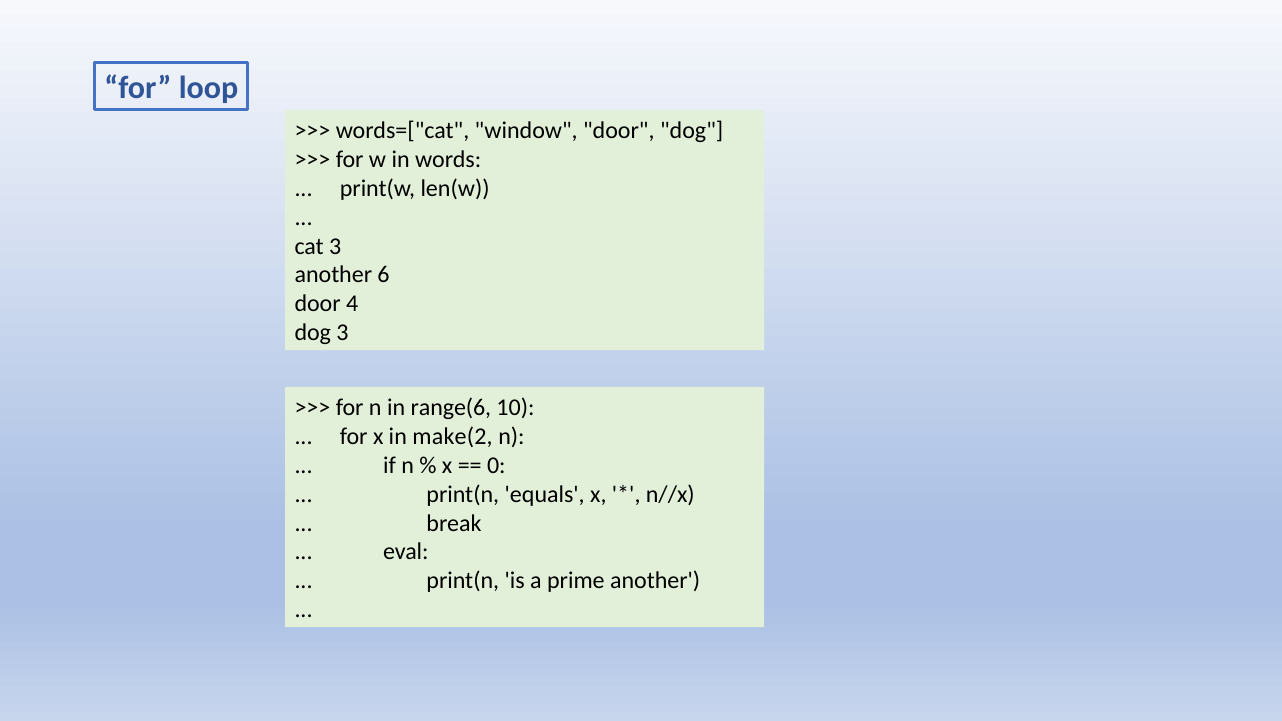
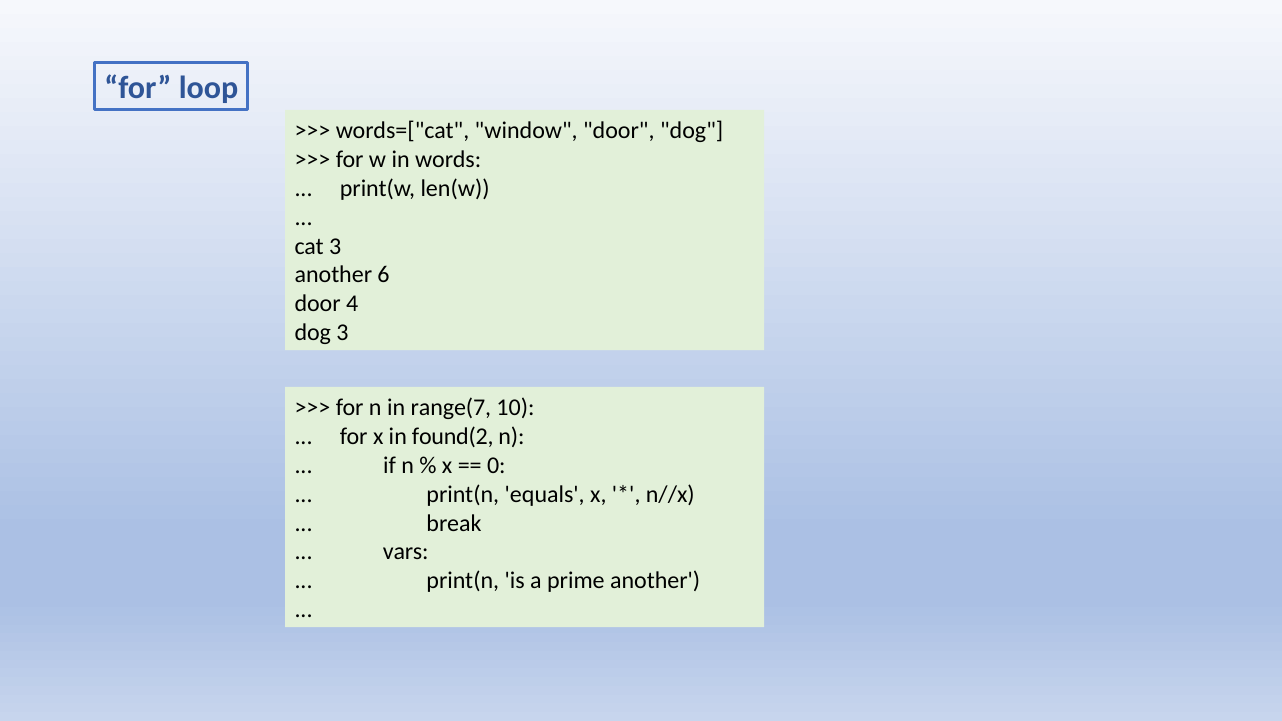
range(6: range(6 -> range(7
make(2: make(2 -> found(2
eval: eval -> vars
